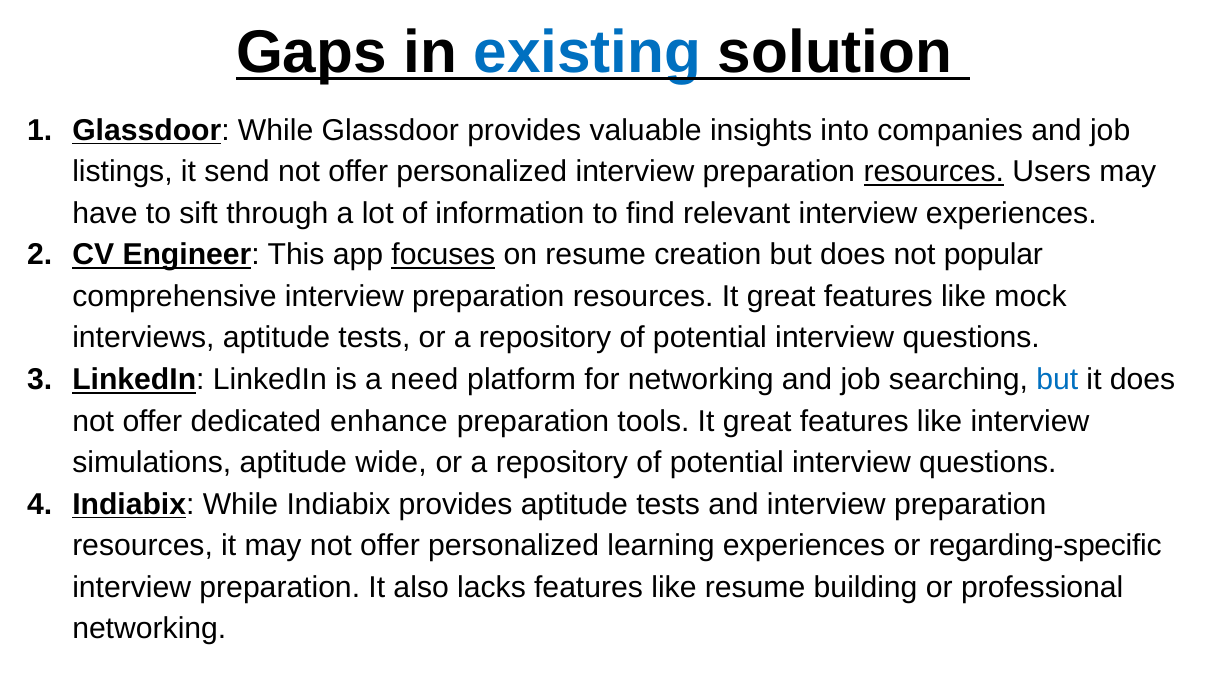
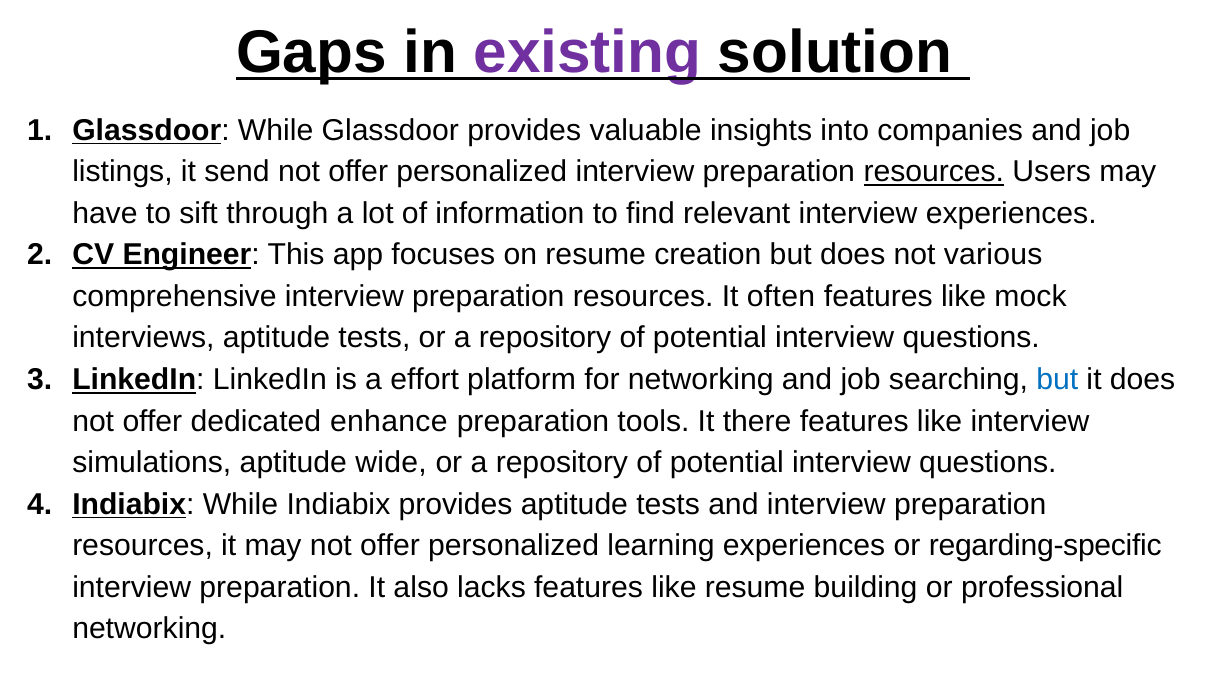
existing colour: blue -> purple
focuses underline: present -> none
popular: popular -> various
resources It great: great -> often
need: need -> effort
tools It great: great -> there
